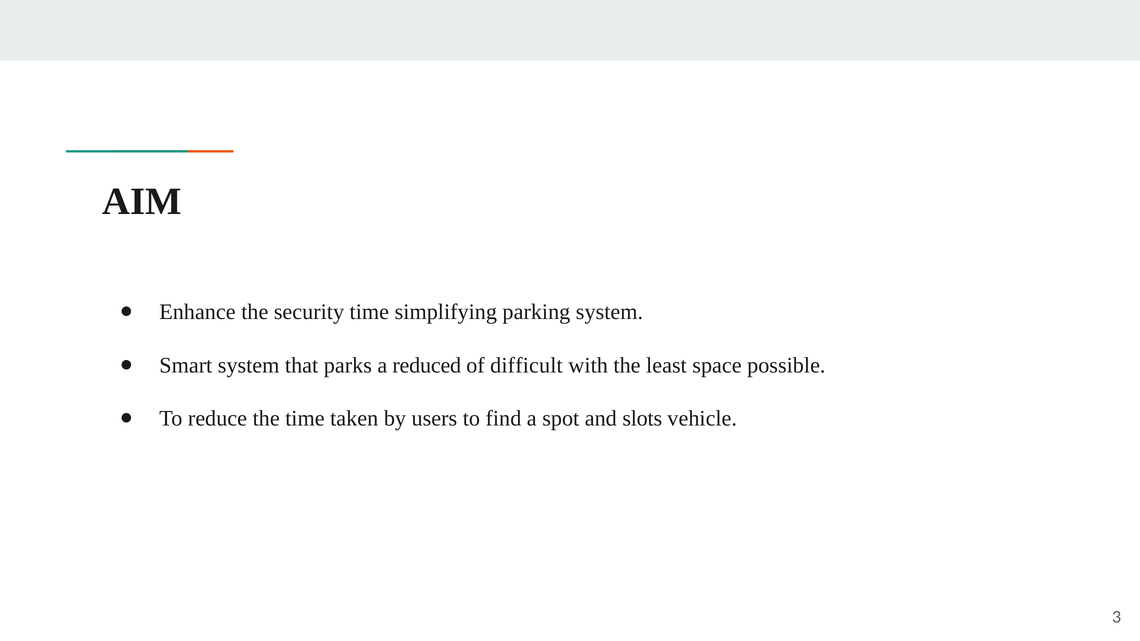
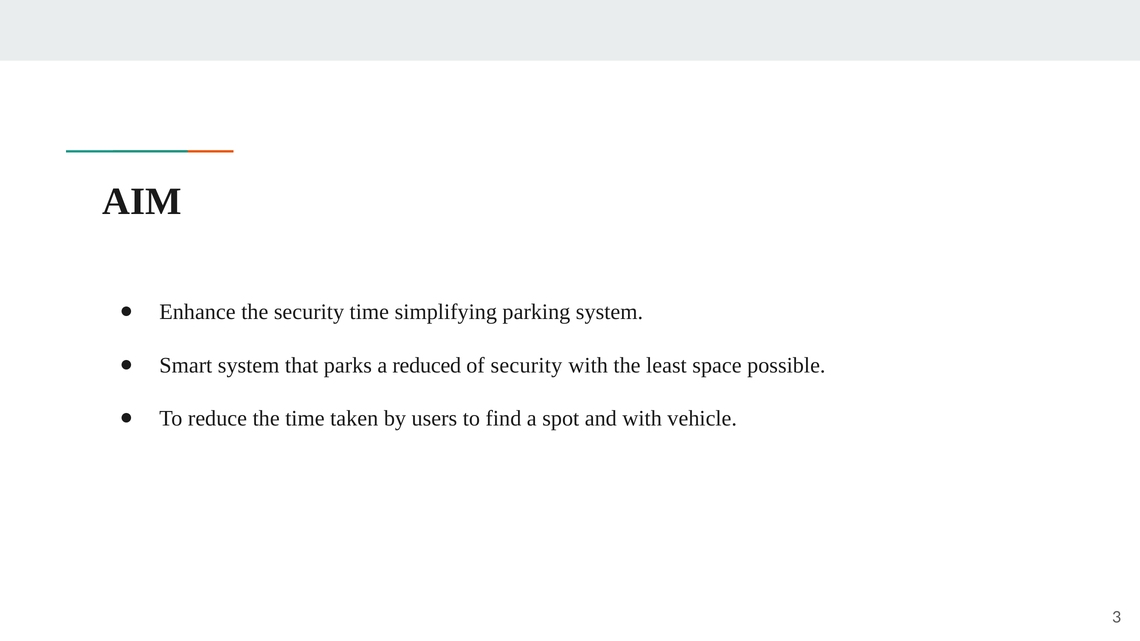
of difficult: difficult -> security
and slots: slots -> with
